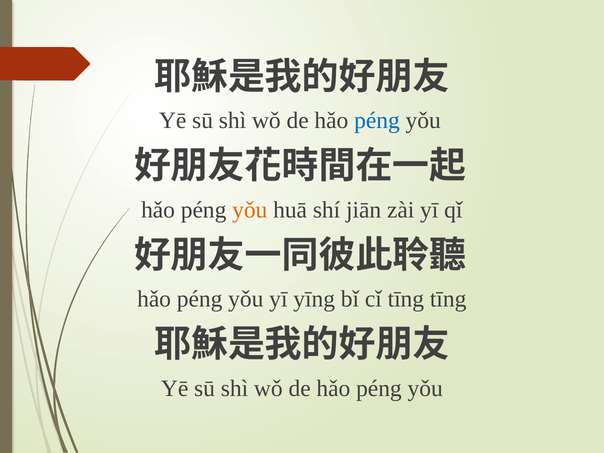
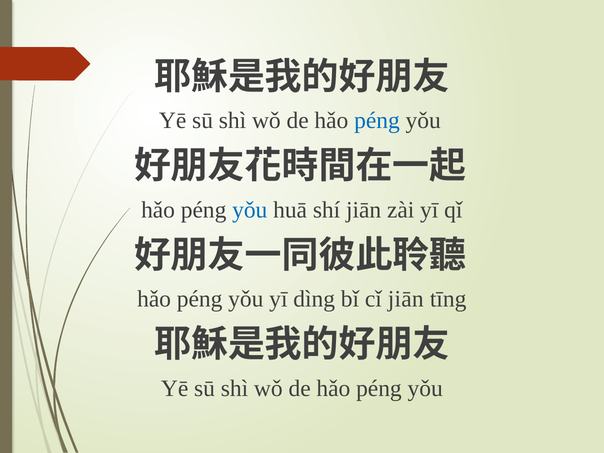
yǒu at (250, 210) colour: orange -> blue
yīng: yīng -> dìng
cǐ tīng: tīng -> jiān
